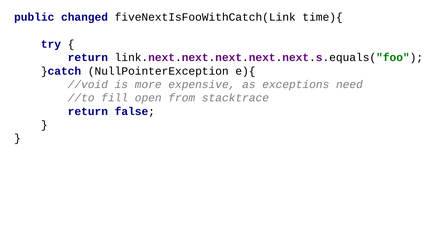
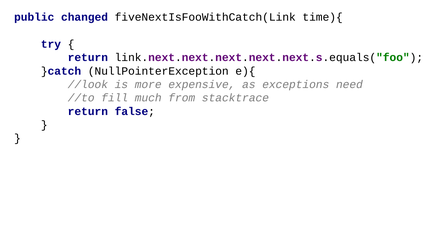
//void: //void -> //look
open: open -> much
